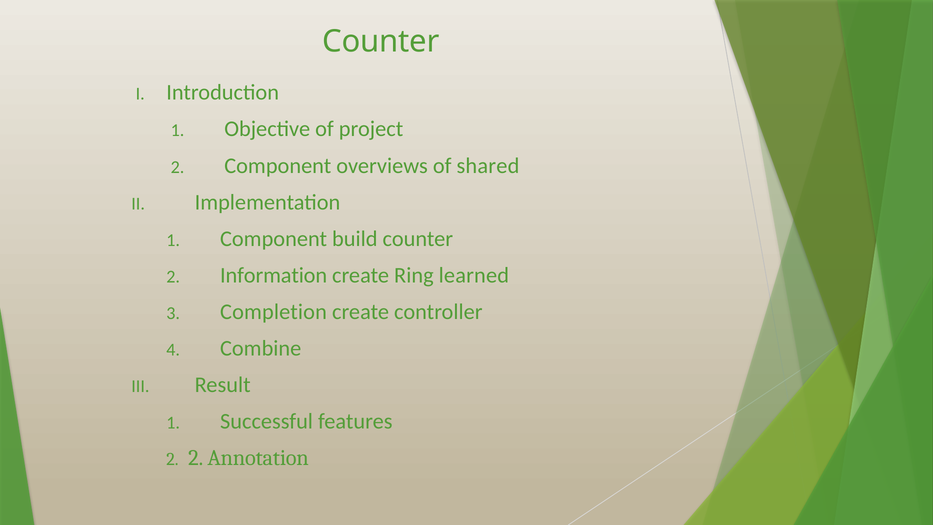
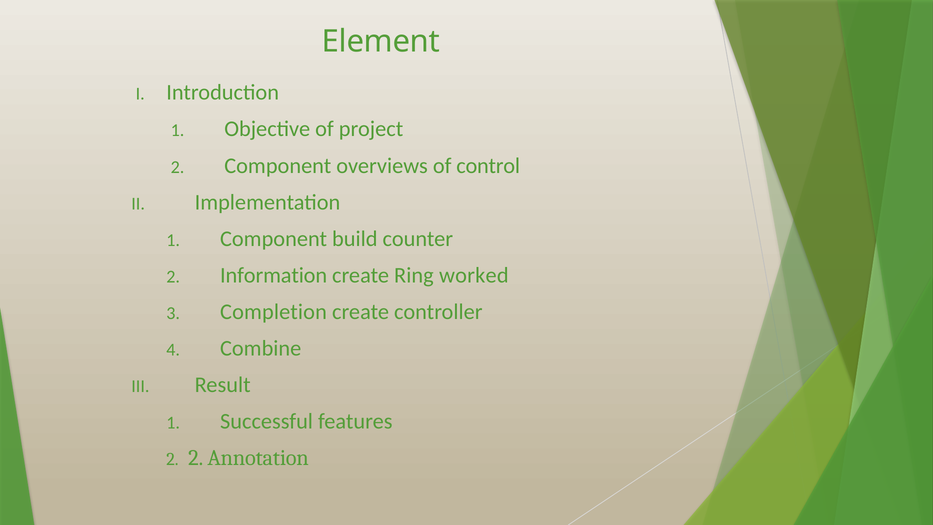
Counter at (381, 41): Counter -> Element
shared: shared -> control
learned: learned -> worked
